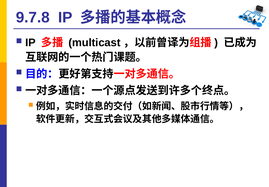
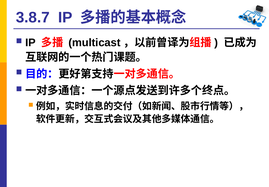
9.7.8: 9.7.8 -> 3.8.7
